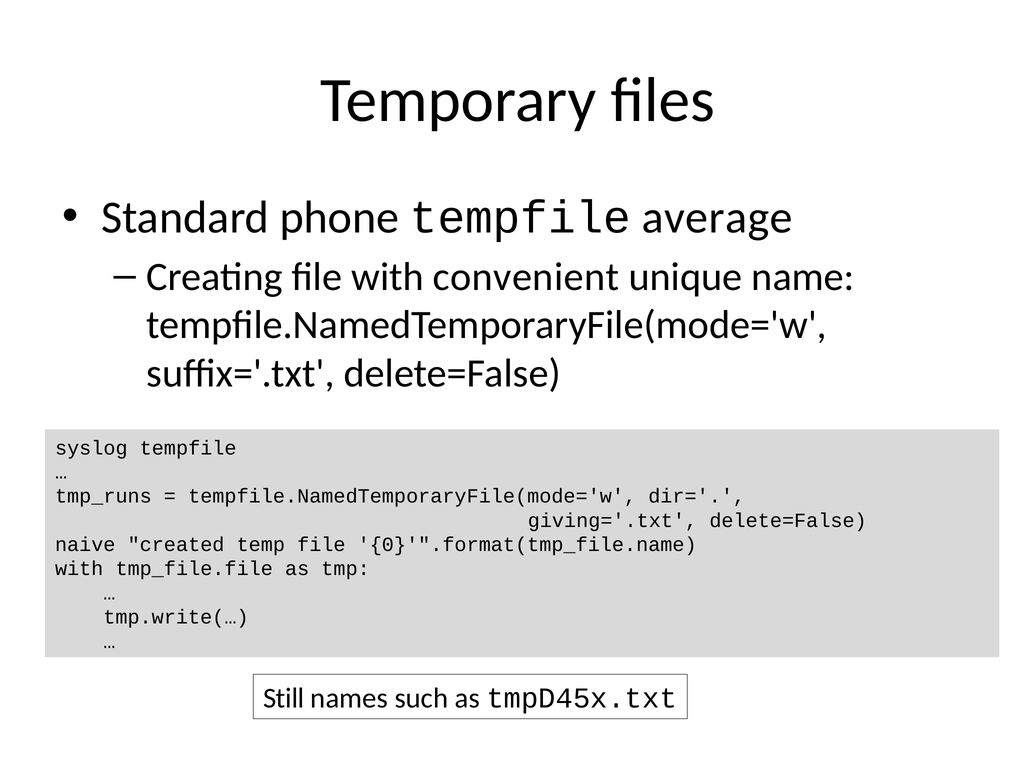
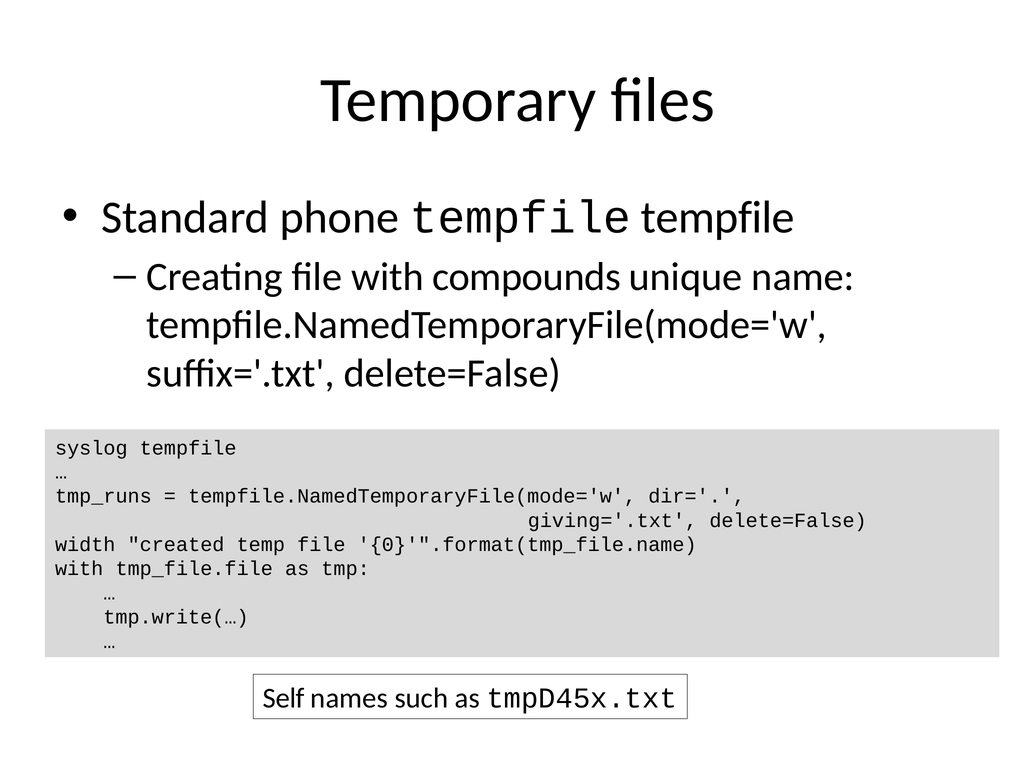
tempfile average: average -> tempfile
convenient: convenient -> compounds
naive: naive -> width
Still: Still -> Self
